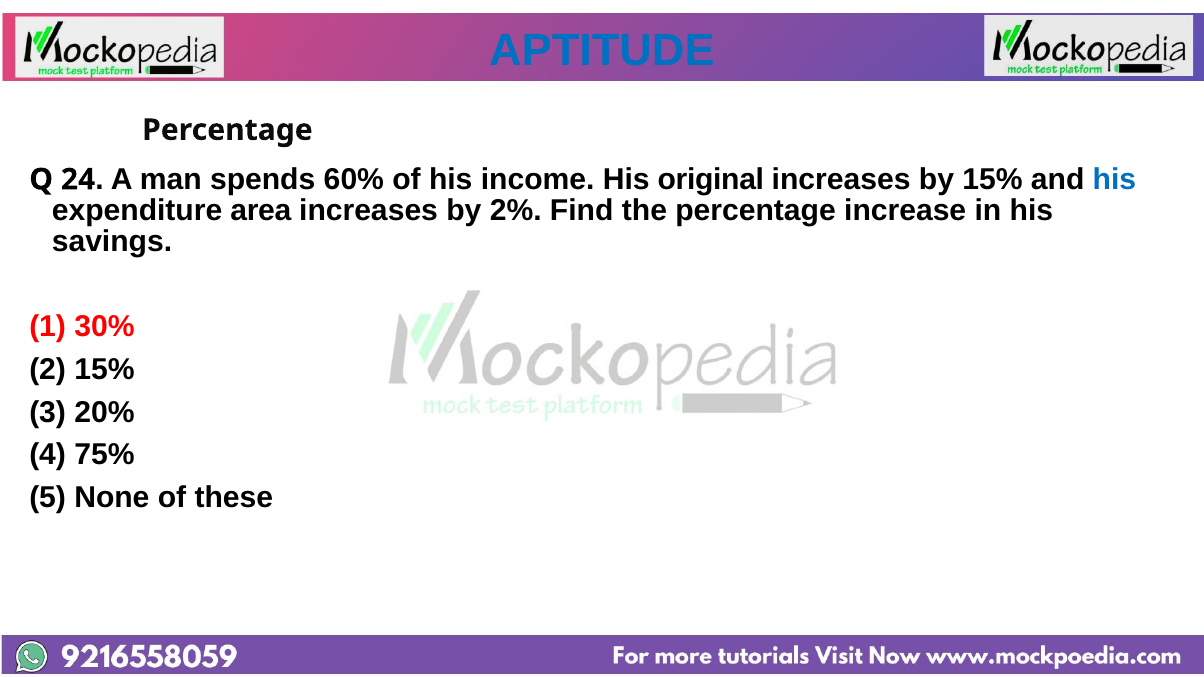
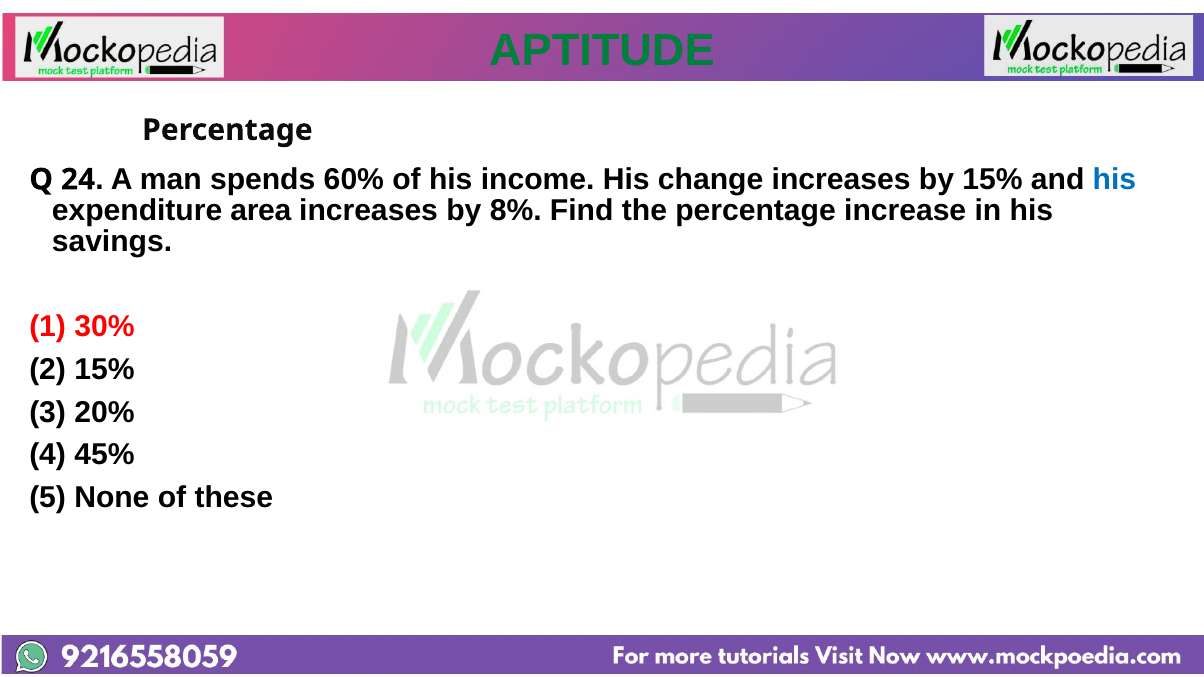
APTITUDE colour: blue -> green
original: original -> change
2%: 2% -> 8%
75%: 75% -> 45%
